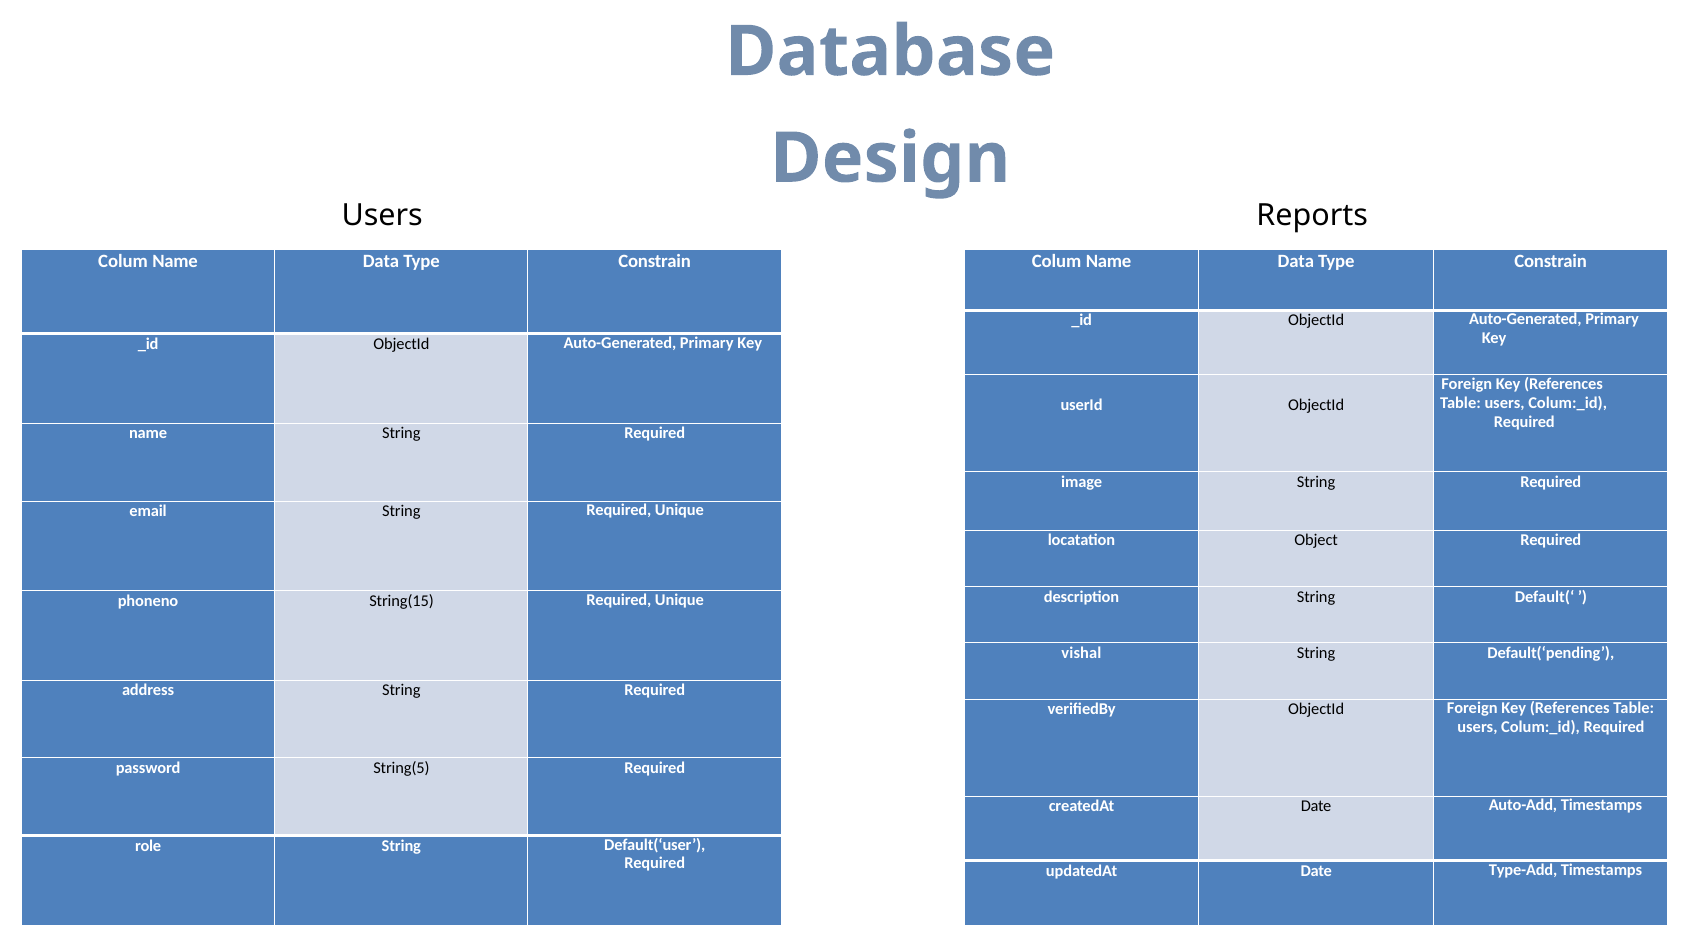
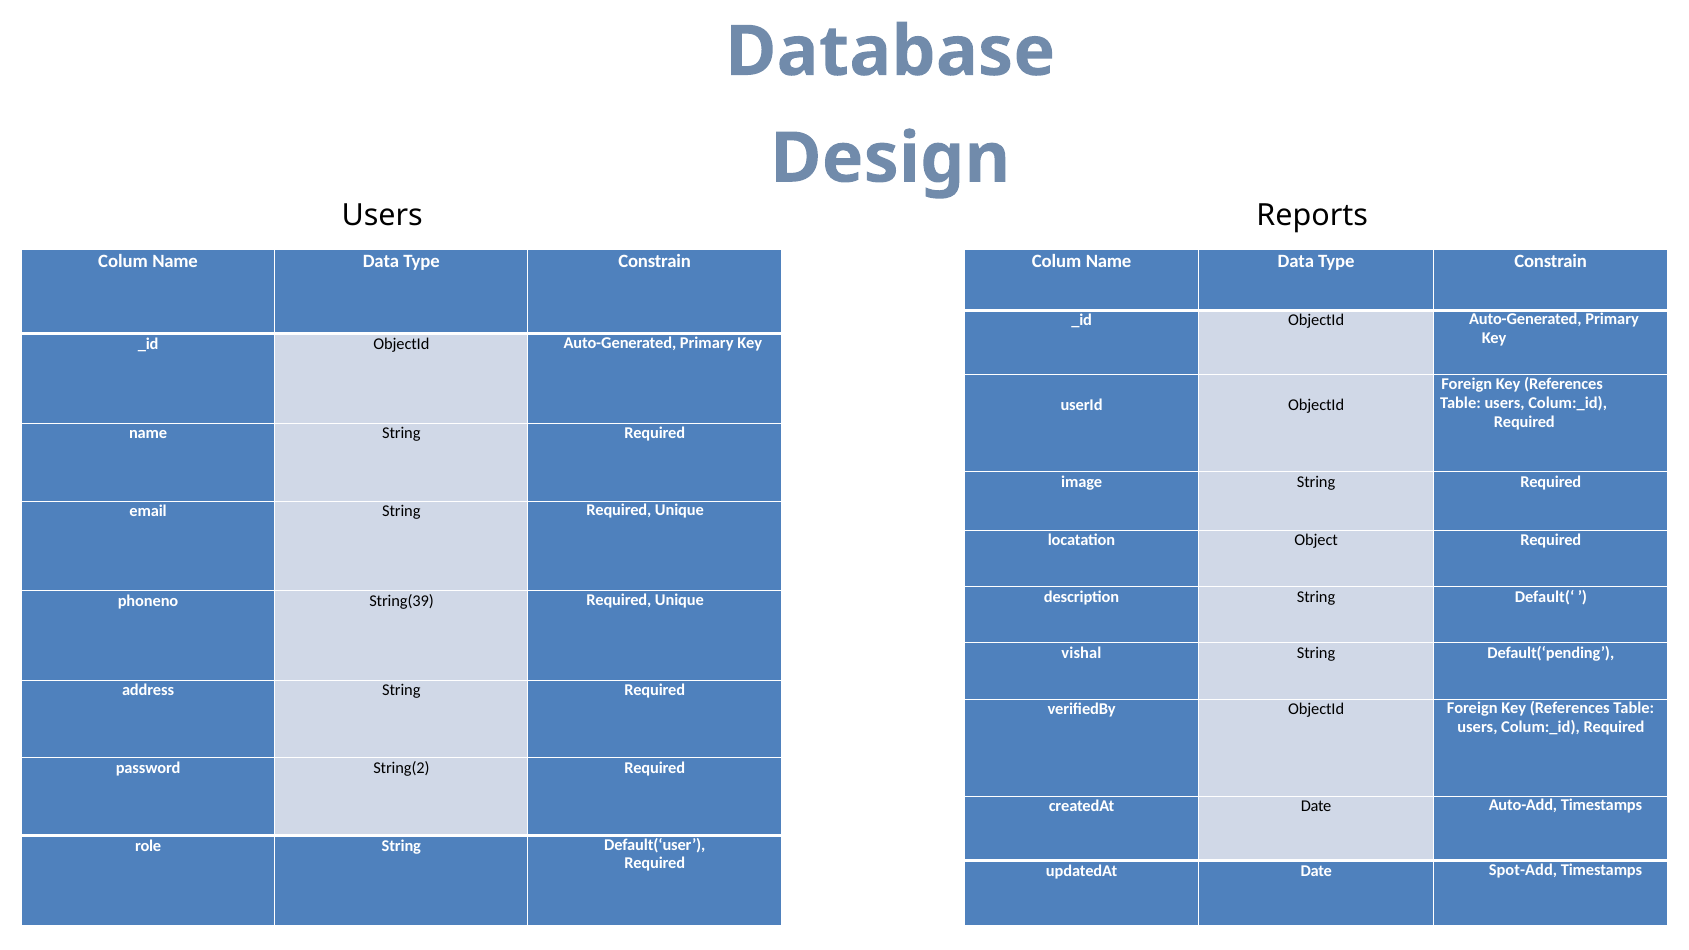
String(15: String(15 -> String(39
String(5: String(5 -> String(2
Type-Add: Type-Add -> Spot-Add
